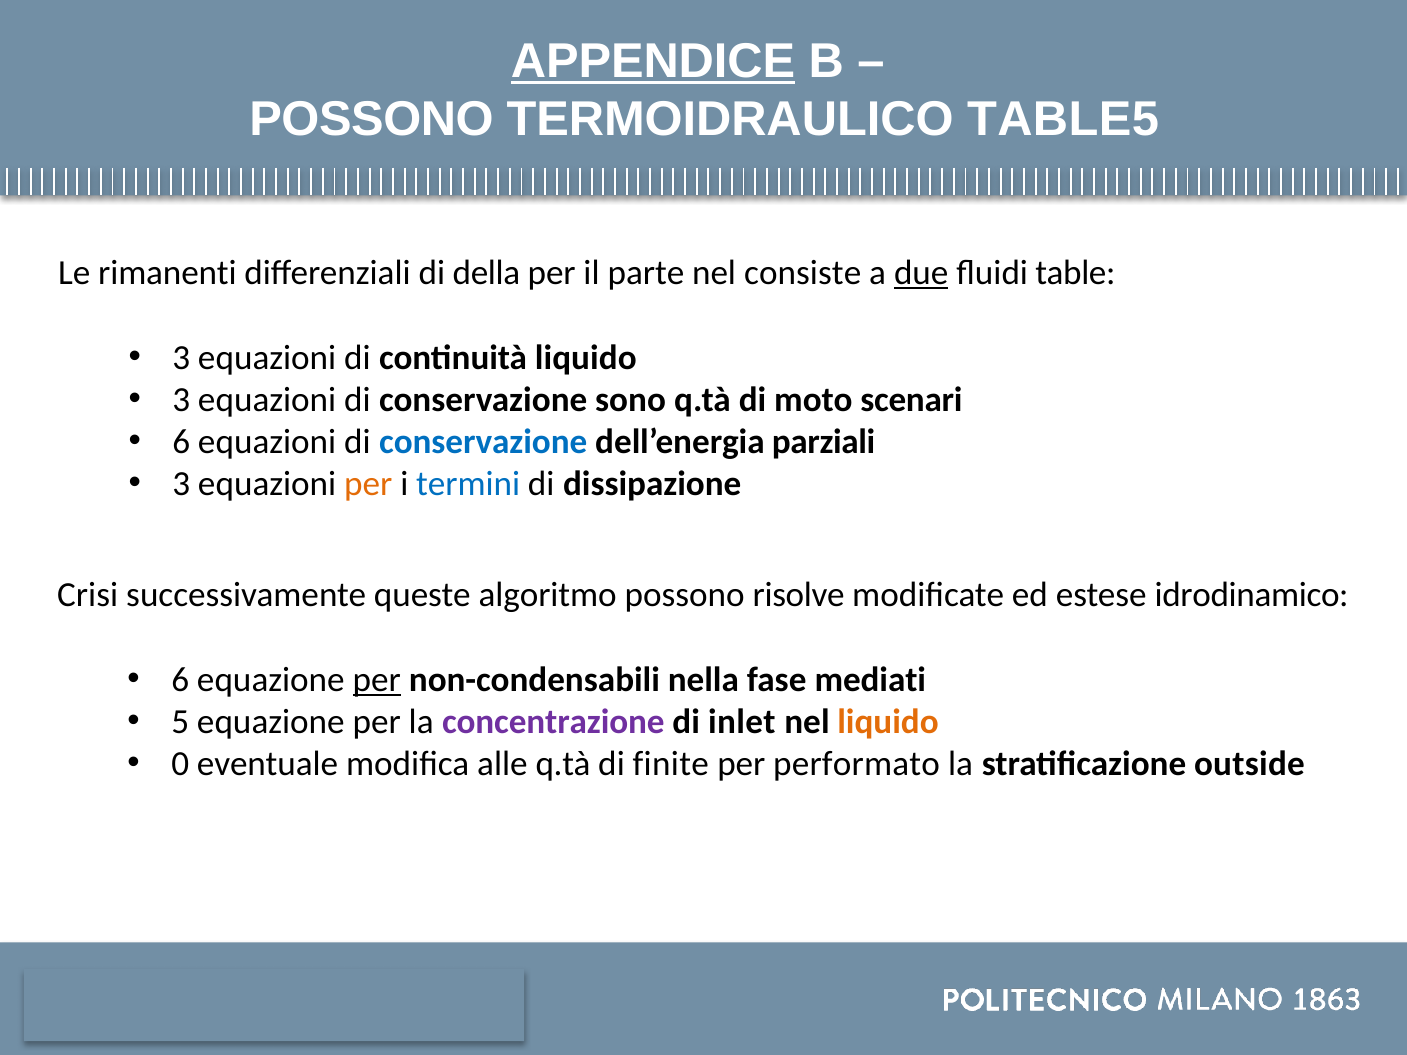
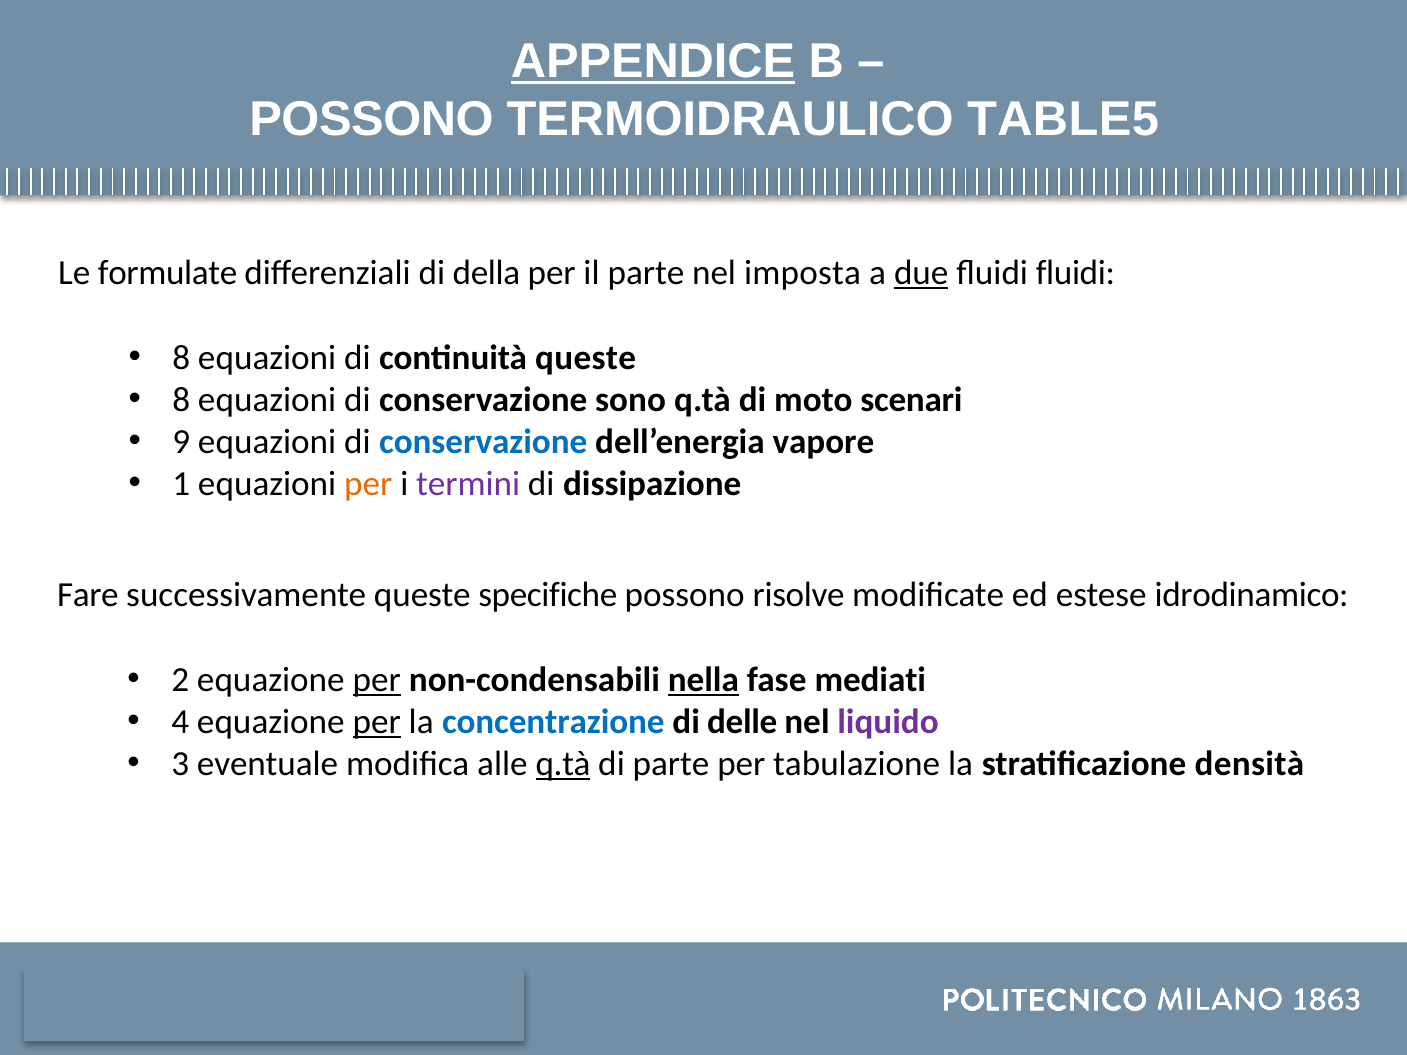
rimanenti: rimanenti -> formulate
consiste: consiste -> imposta
fluidi table: table -> fluidi
3 at (181, 358): 3 -> 8
continuità liquido: liquido -> queste
3 at (181, 400): 3 -> 8
6 at (181, 442): 6 -> 9
parziali: parziali -> vapore
3 at (181, 484): 3 -> 1
termini colour: blue -> purple
Crisi: Crisi -> Fare
algoritmo: algoritmo -> specifiche
6 at (180, 680): 6 -> 2
nella underline: none -> present
5: 5 -> 4
per at (377, 722) underline: none -> present
concentrazione colour: purple -> blue
inlet: inlet -> delle
liquido at (888, 722) colour: orange -> purple
0: 0 -> 3
q.tà at (563, 764) underline: none -> present
di finite: finite -> parte
performato: performato -> tabulazione
outside: outside -> densità
